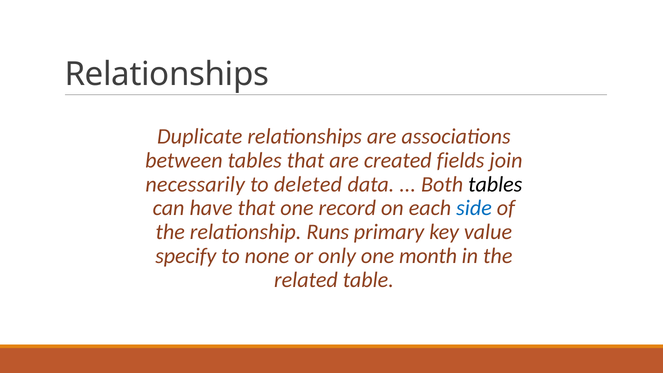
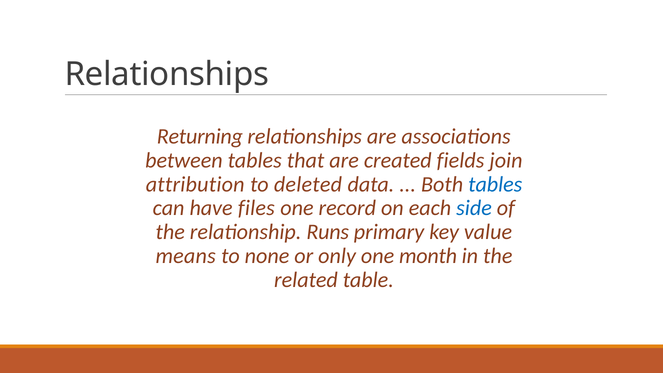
Duplicate: Duplicate -> Returning
necessarily: necessarily -> attribution
tables at (495, 184) colour: black -> blue
have that: that -> files
specify: specify -> means
